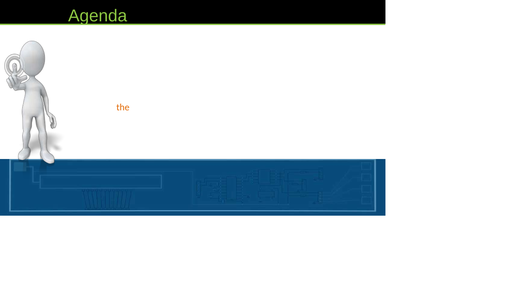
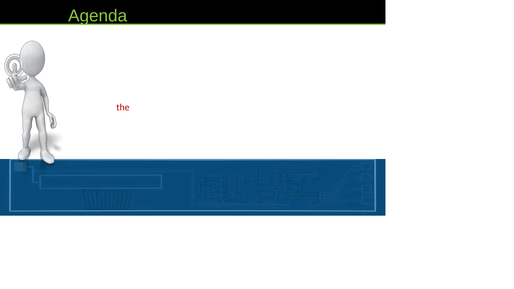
the colour: orange -> red
